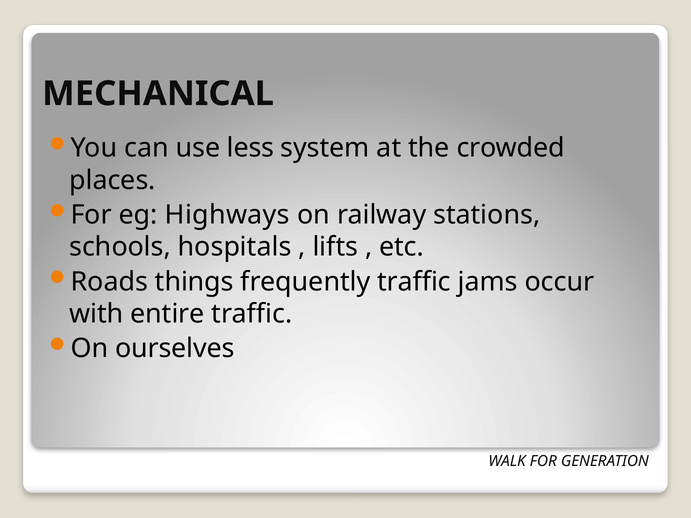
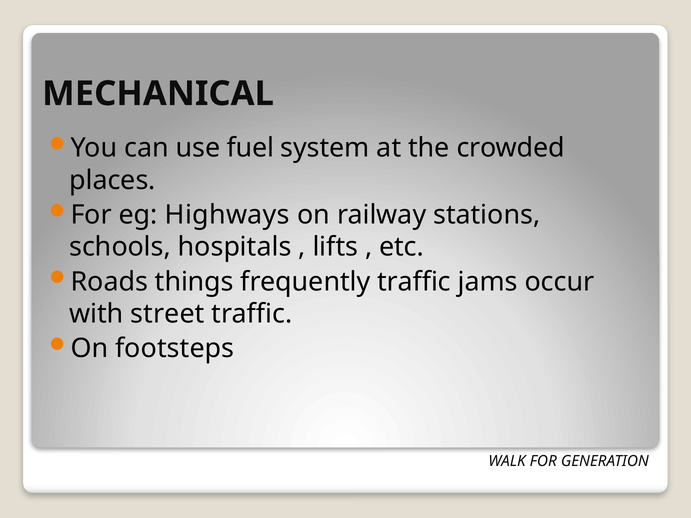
less: less -> fuel
entire: entire -> street
ourselves: ourselves -> footsteps
